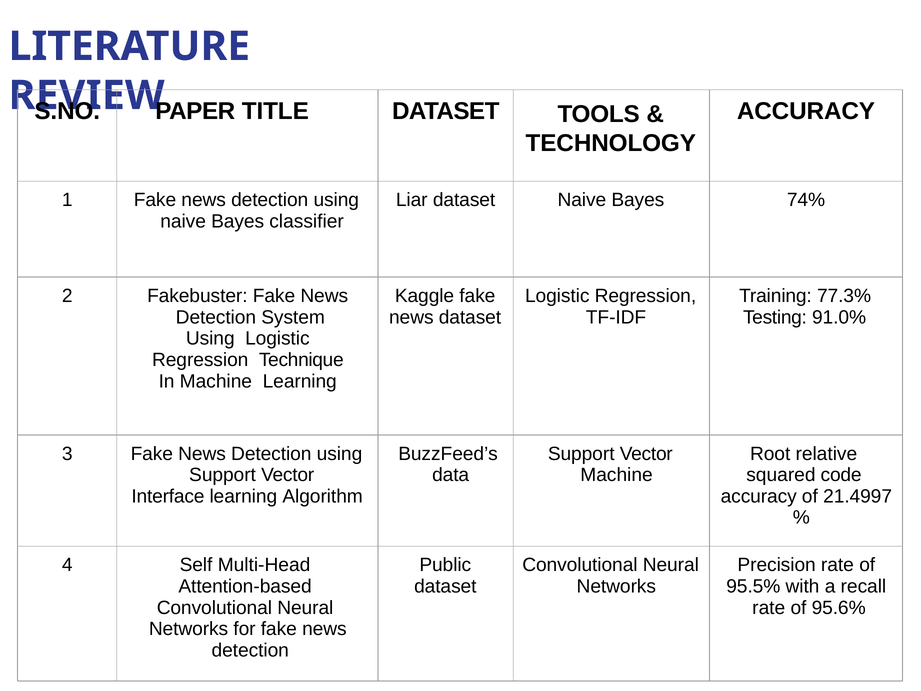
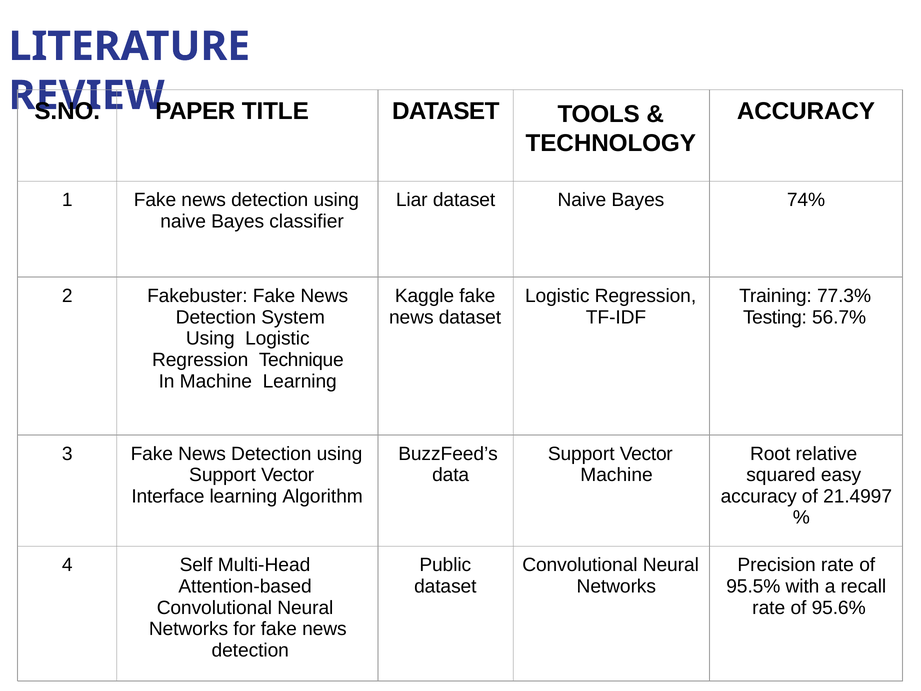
91.0%: 91.0% -> 56.7%
code: code -> easy
